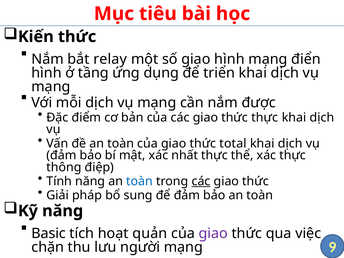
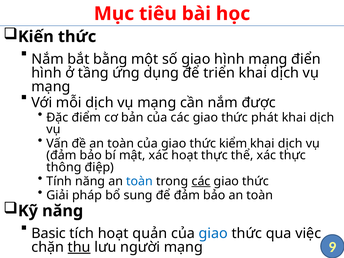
relay: relay -> bằng
thức thực: thực -> phát
total: total -> kiểm
xác nhất: nhất -> hoạt
giao at (213, 233) colour: purple -> blue
thu underline: none -> present
